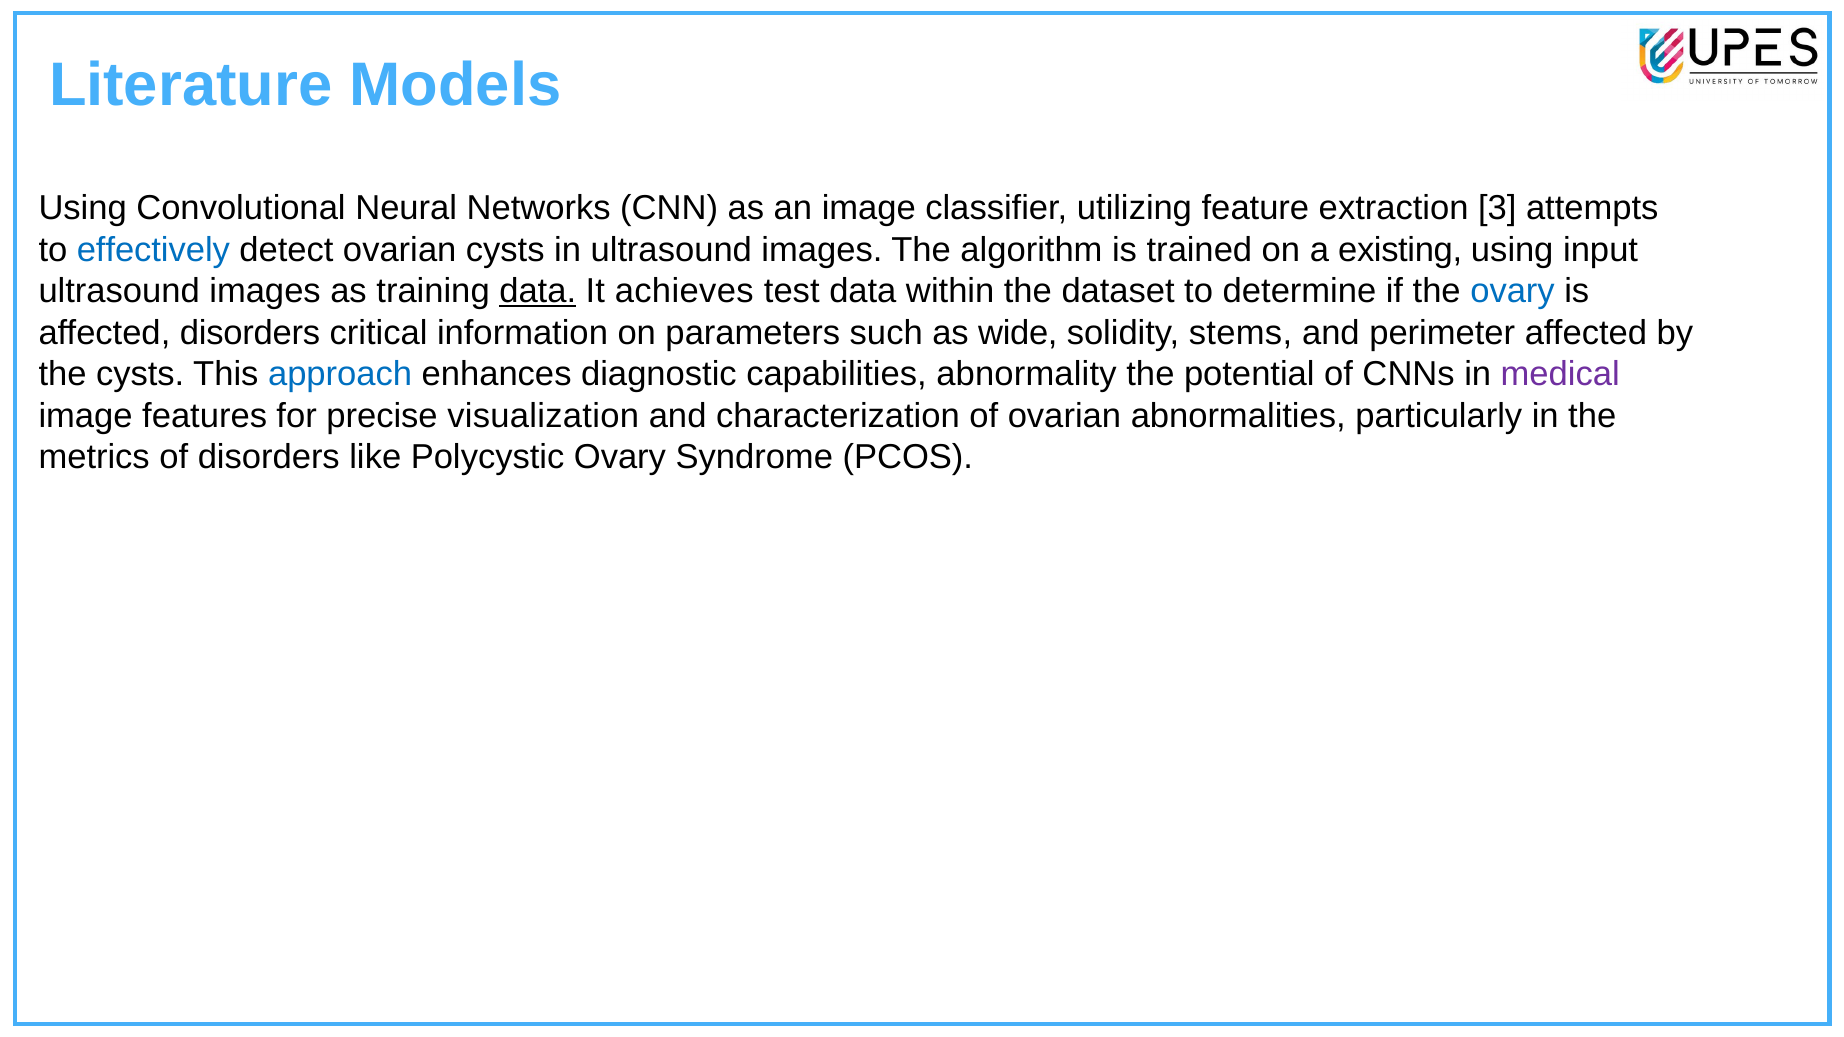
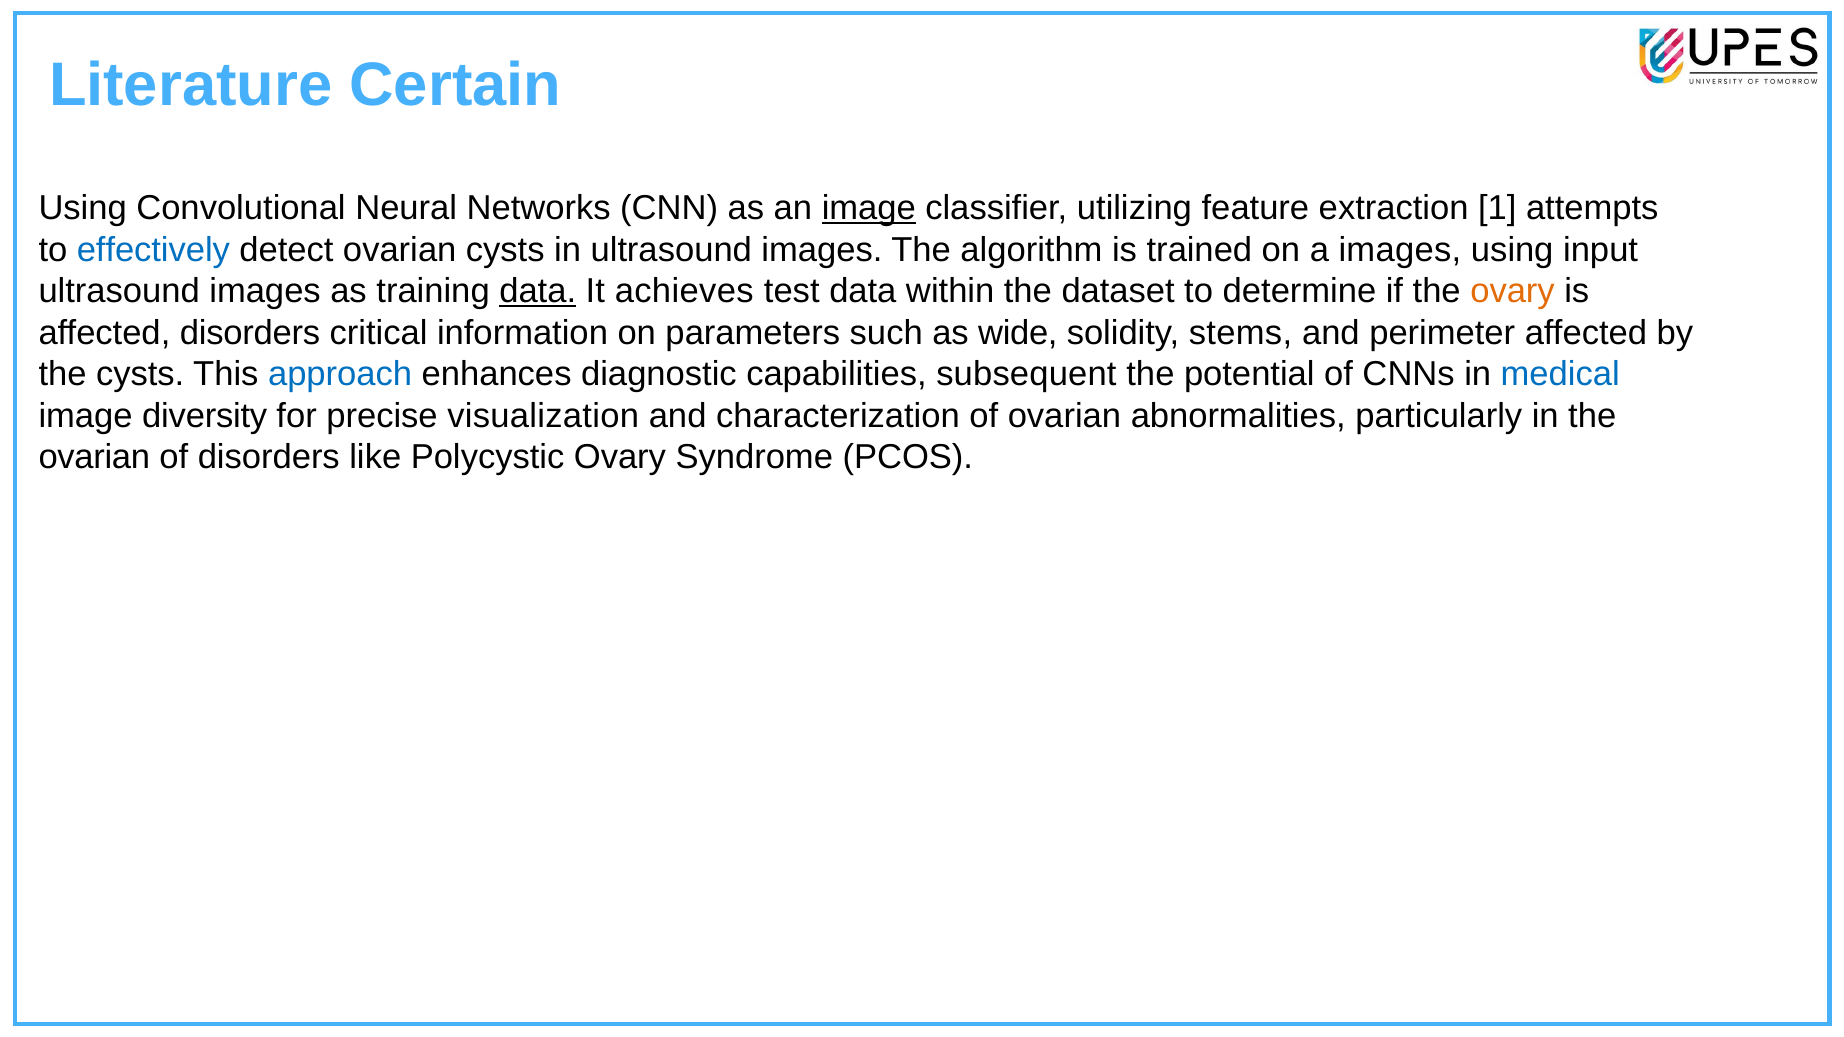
Models: Models -> Certain
image at (869, 209) underline: none -> present
3: 3 -> 1
a existing: existing -> images
ovary at (1513, 291) colour: blue -> orange
abnormality: abnormality -> subsequent
medical colour: purple -> blue
features: features -> diversity
metrics at (94, 457): metrics -> ovarian
